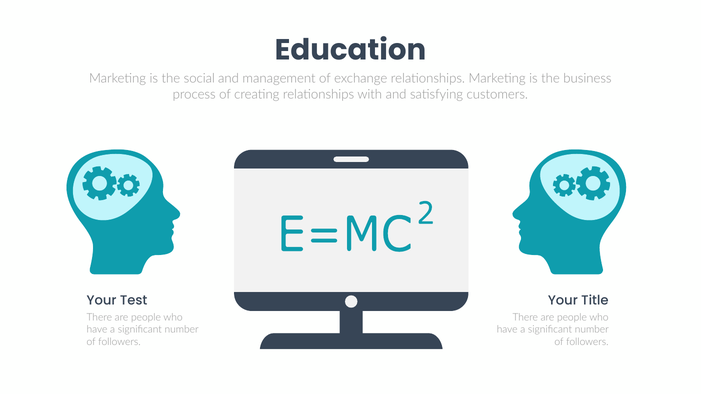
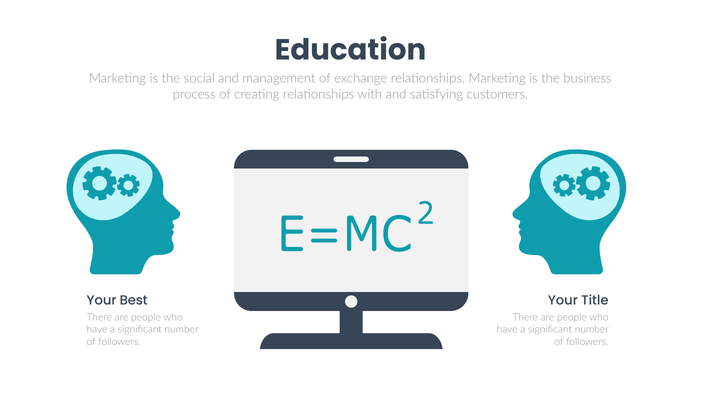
Test: Test -> Best
